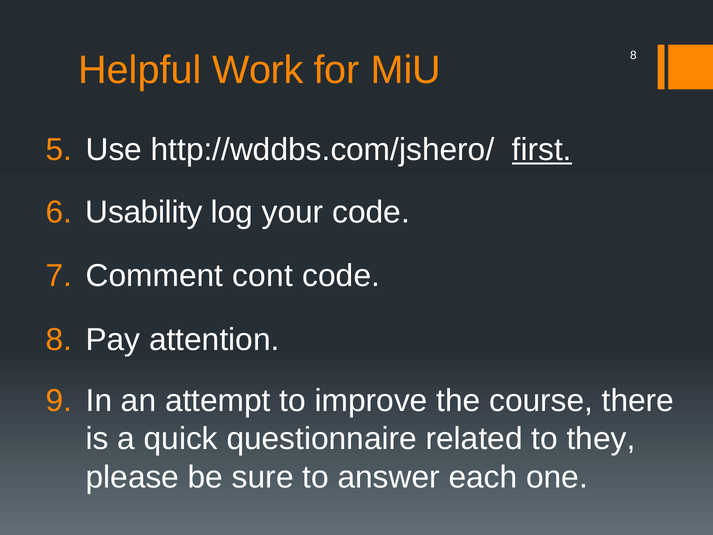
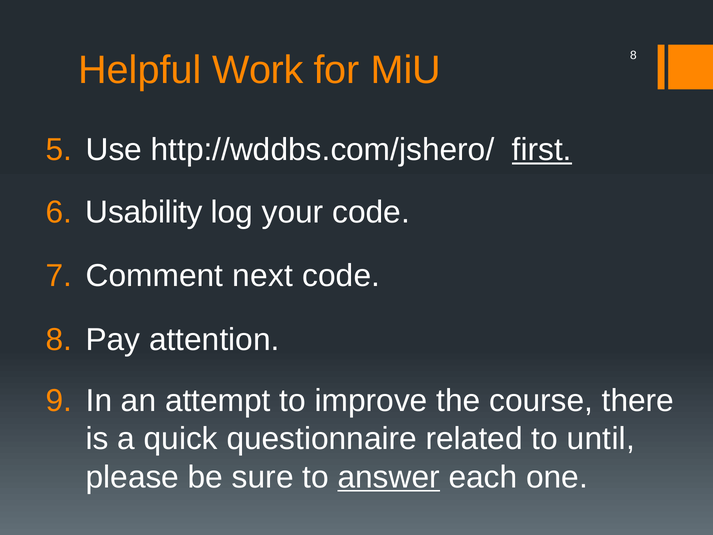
cont: cont -> next
they: they -> until
answer underline: none -> present
